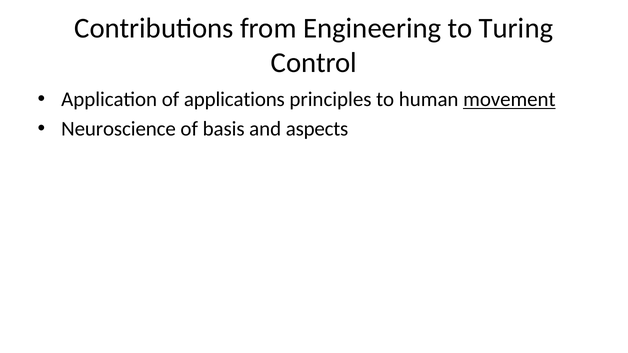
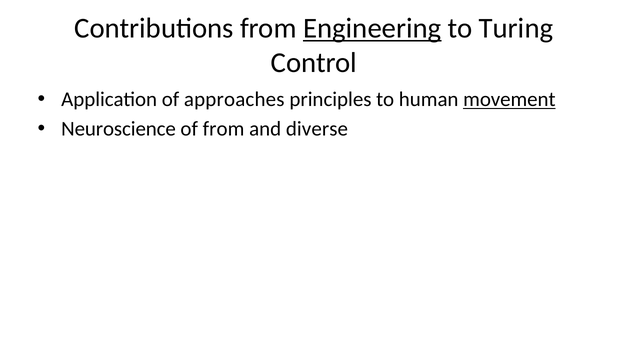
Engineering underline: none -> present
applications: applications -> approaches
of basis: basis -> from
aspects: aspects -> diverse
